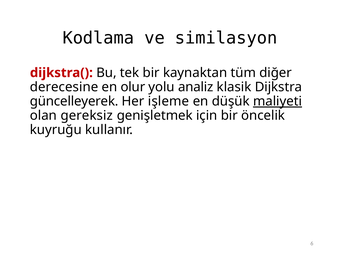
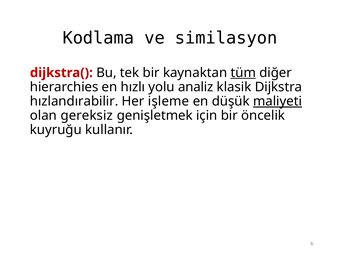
tüm underline: none -> present
derecesine: derecesine -> hierarchies
olur: olur -> hızlı
güncelleyerek: güncelleyerek -> hızlandırabilir
